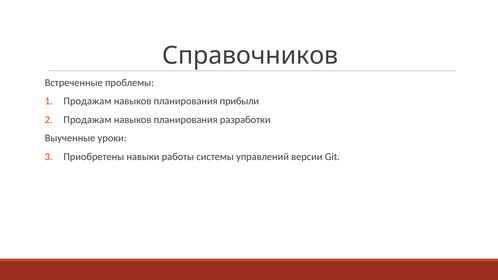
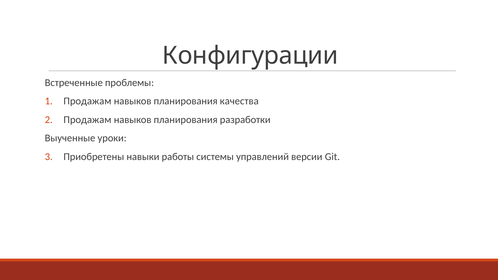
Справочников: Справочников -> Конфигурации
прибыли: прибыли -> качества
